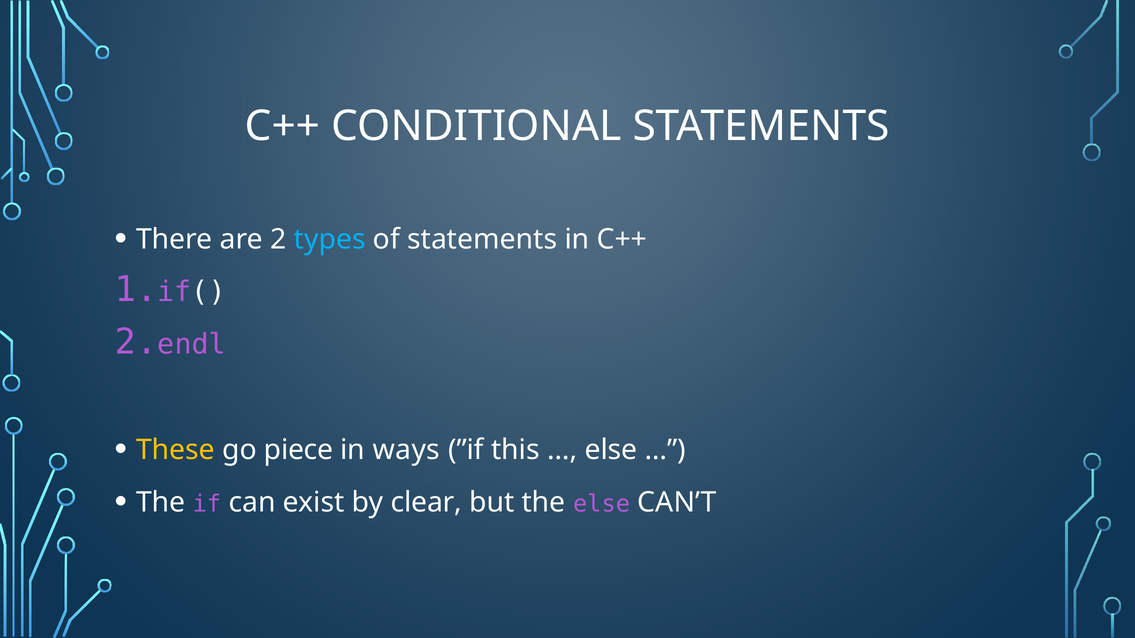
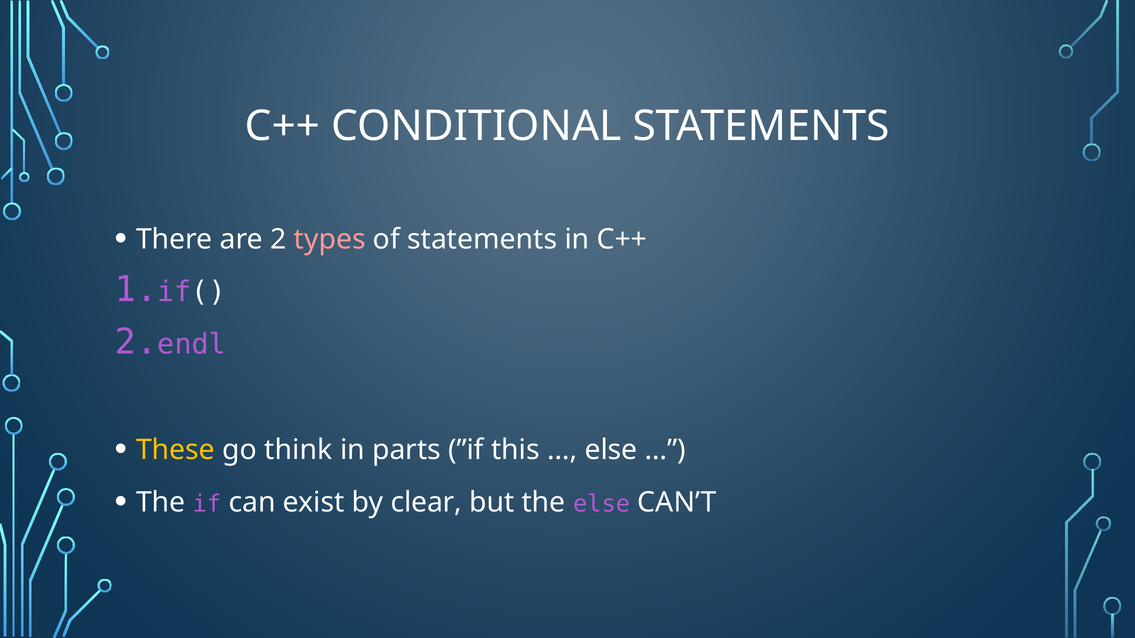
types colour: light blue -> pink
piece: piece -> think
ways: ways -> parts
